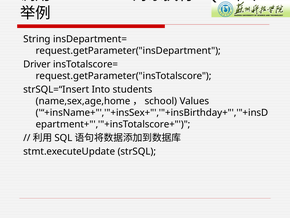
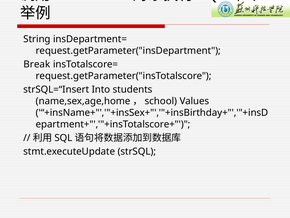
Driver: Driver -> Break
